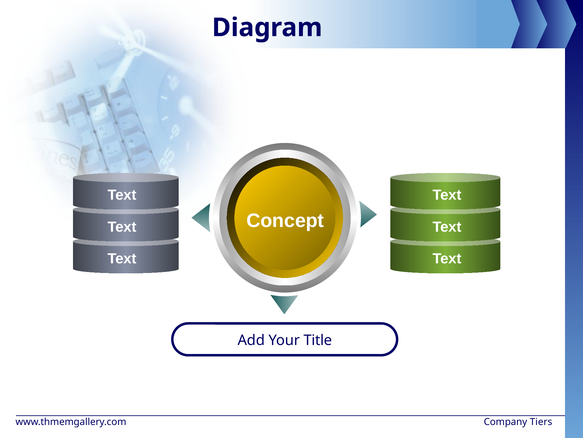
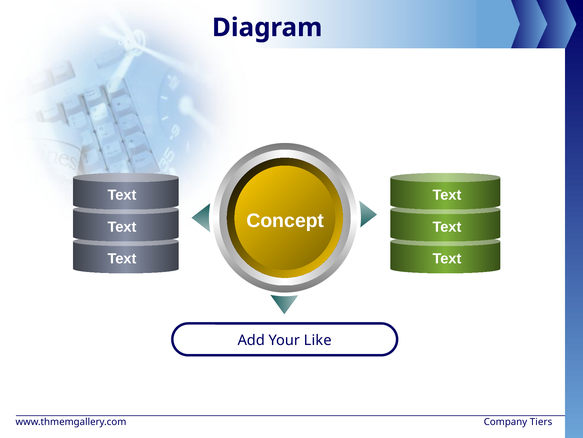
Title: Title -> Like
